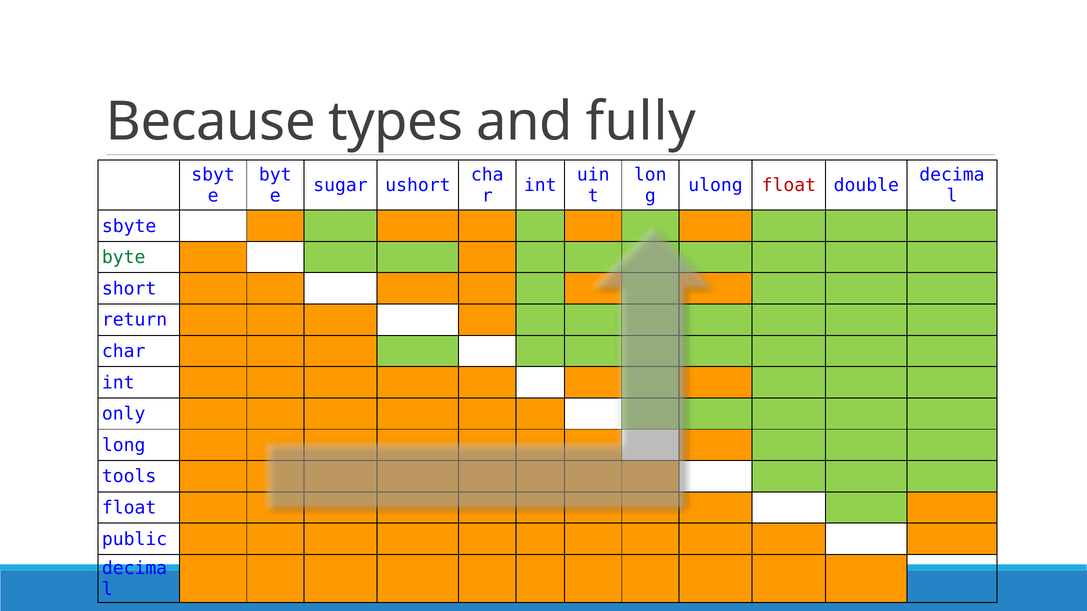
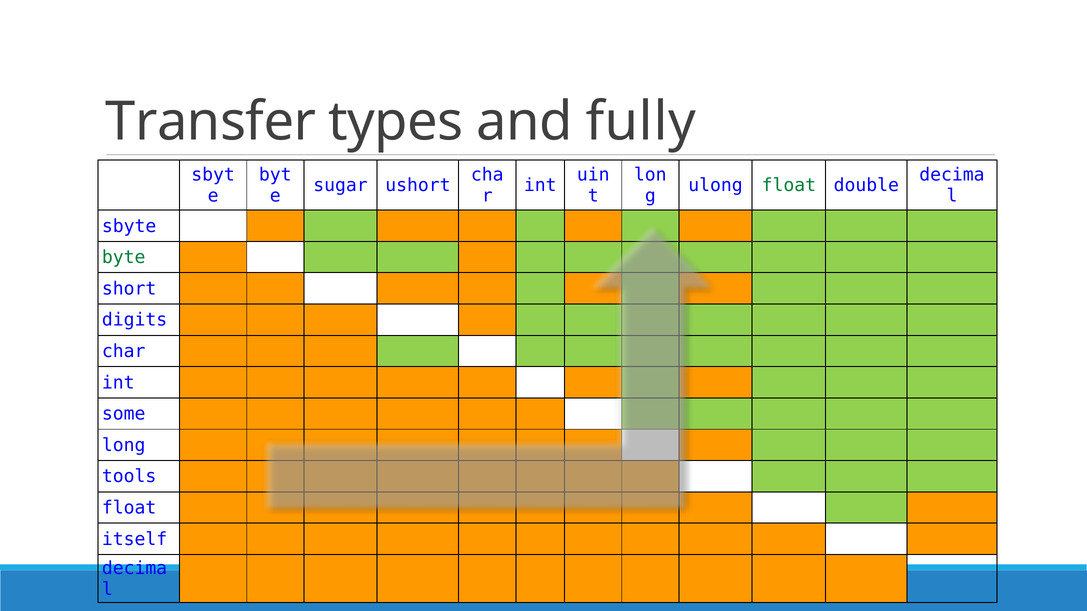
Because: Because -> Transfer
float at (789, 186) colour: red -> green
return: return -> digits
only: only -> some
public: public -> itself
